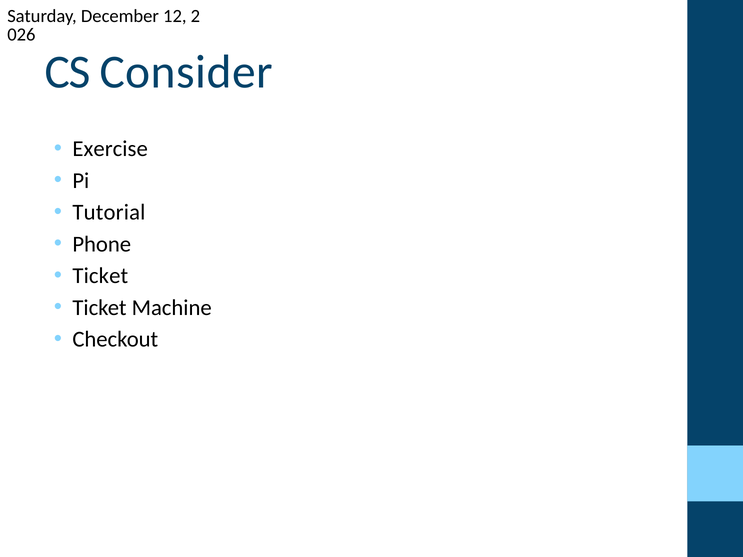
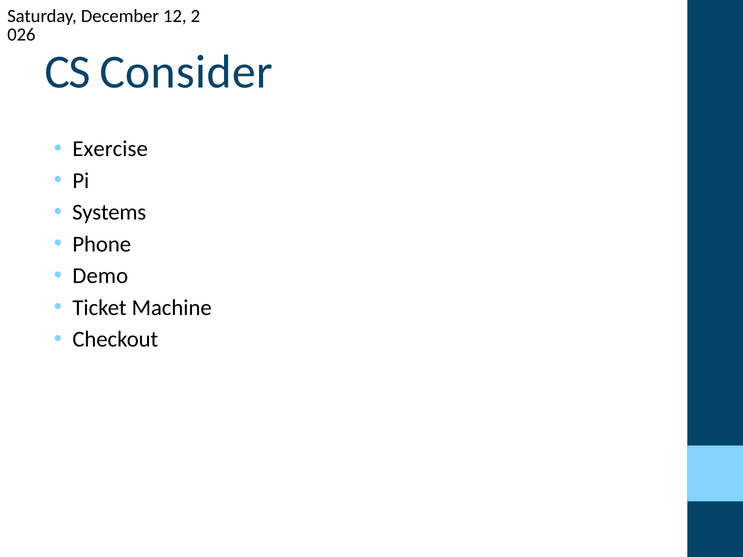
Tutorial: Tutorial -> Systems
Ticket at (100, 276): Ticket -> Demo
